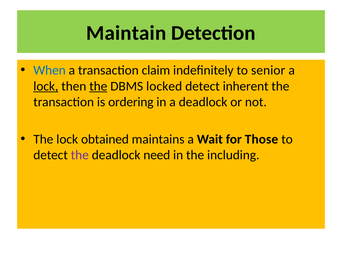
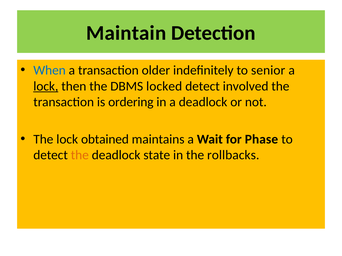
claim: claim -> older
the at (98, 86) underline: present -> none
inherent: inherent -> involved
Those: Those -> Phase
the at (80, 155) colour: purple -> orange
need: need -> state
including: including -> rollbacks
